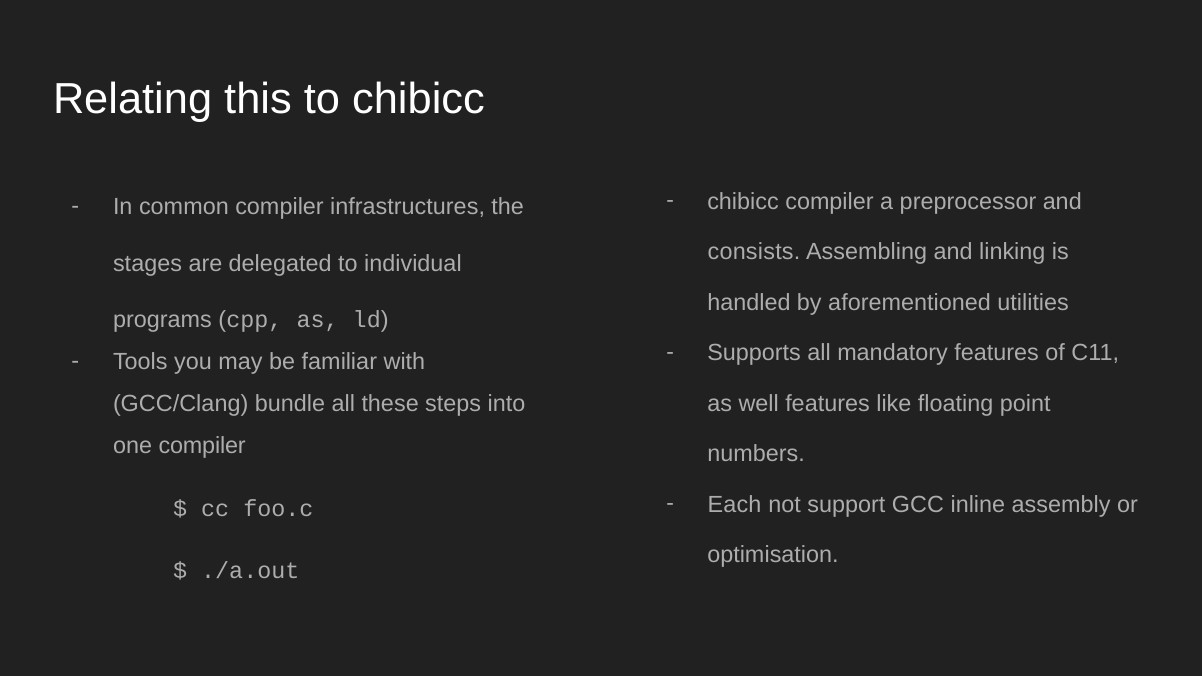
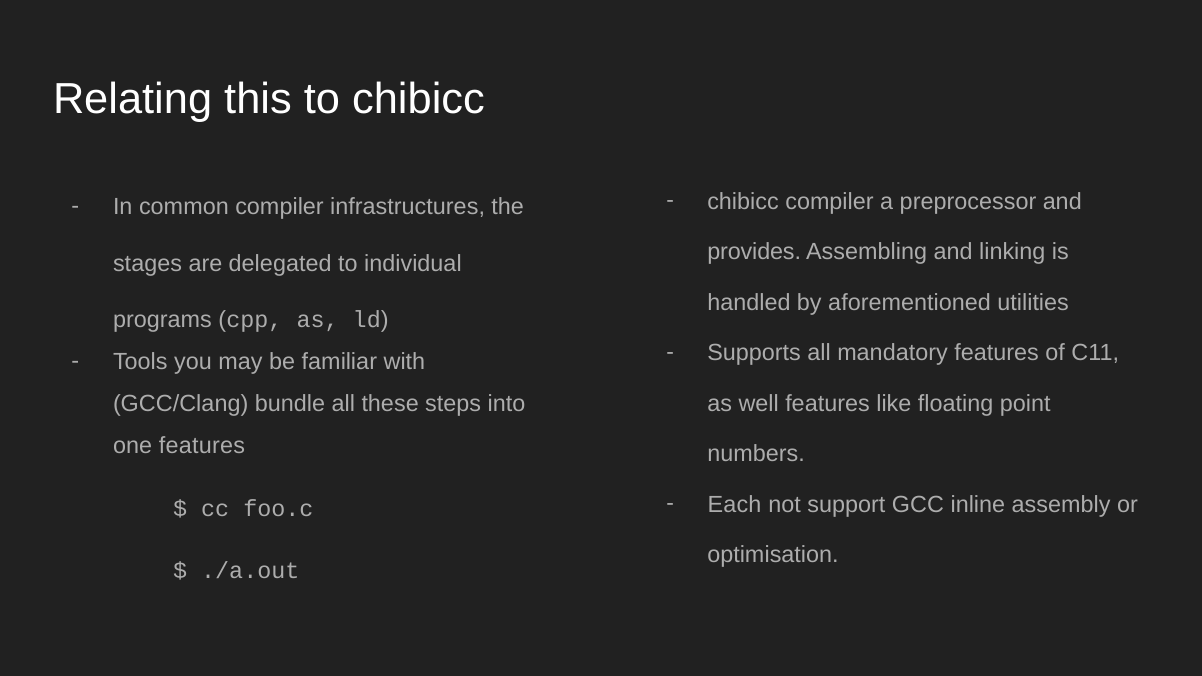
consists: consists -> provides
one compiler: compiler -> features
